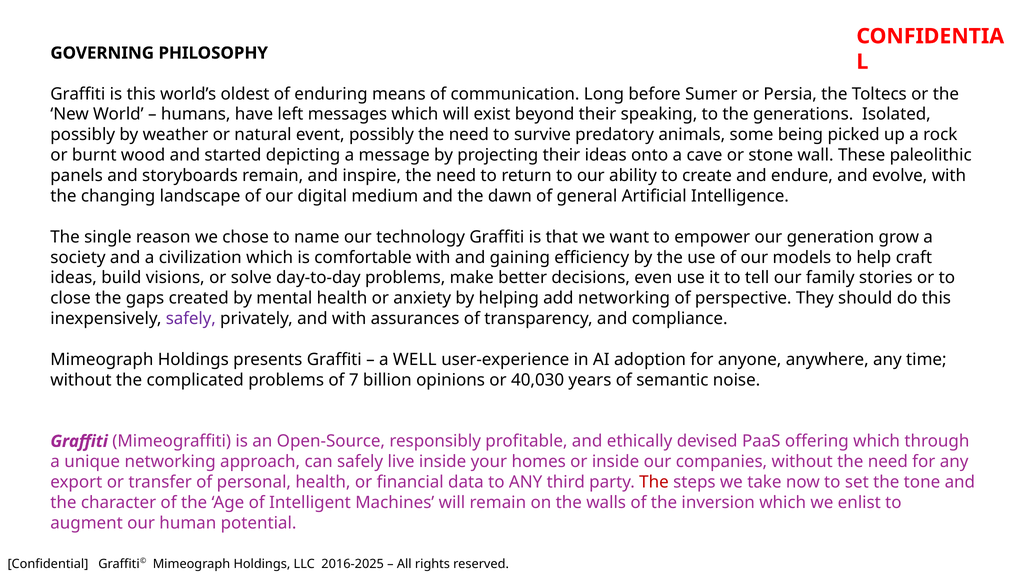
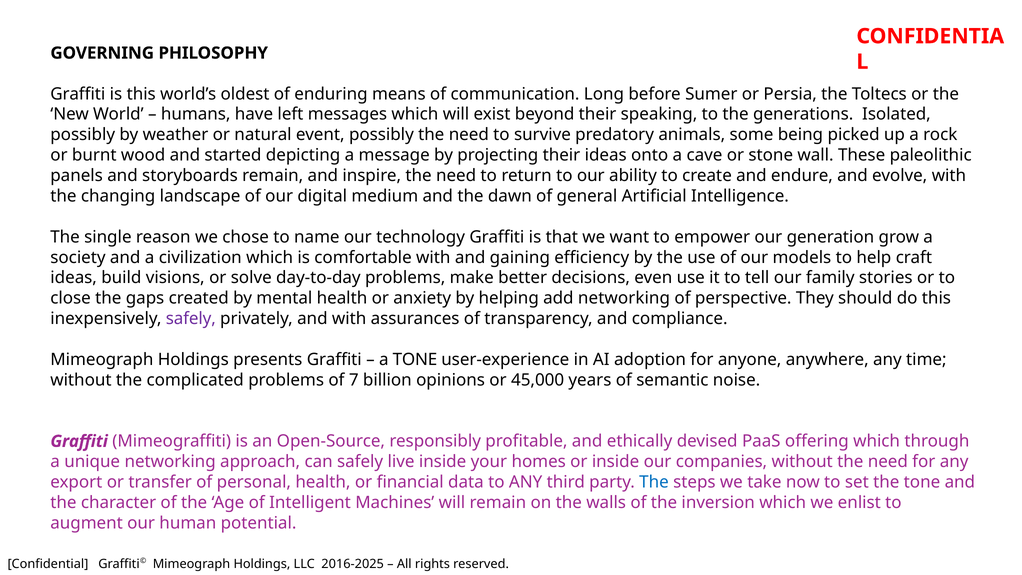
a WELL: WELL -> TONE
40,030: 40,030 -> 45,000
The at (654, 482) colour: red -> blue
